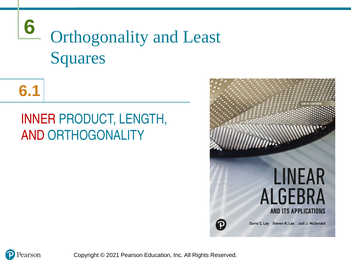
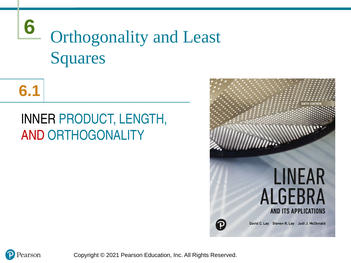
INNER colour: red -> black
